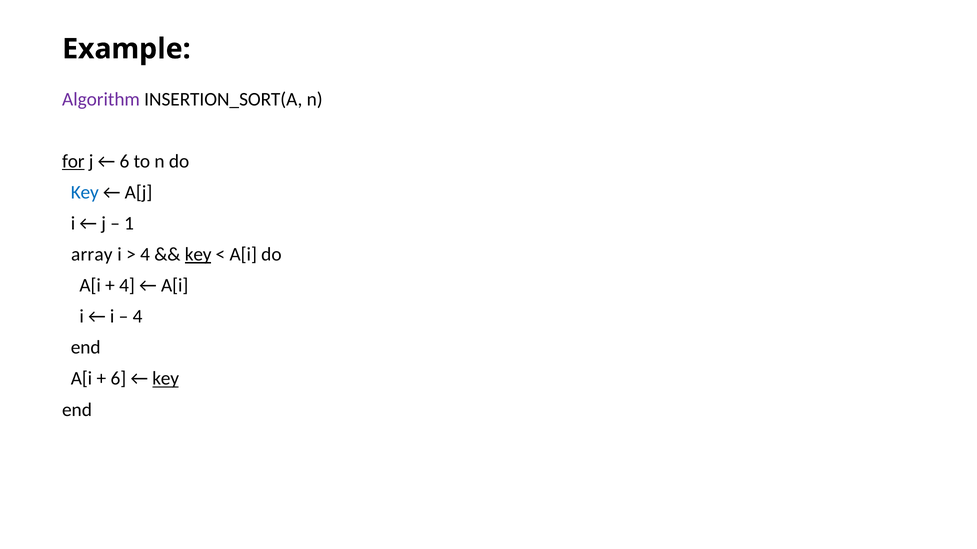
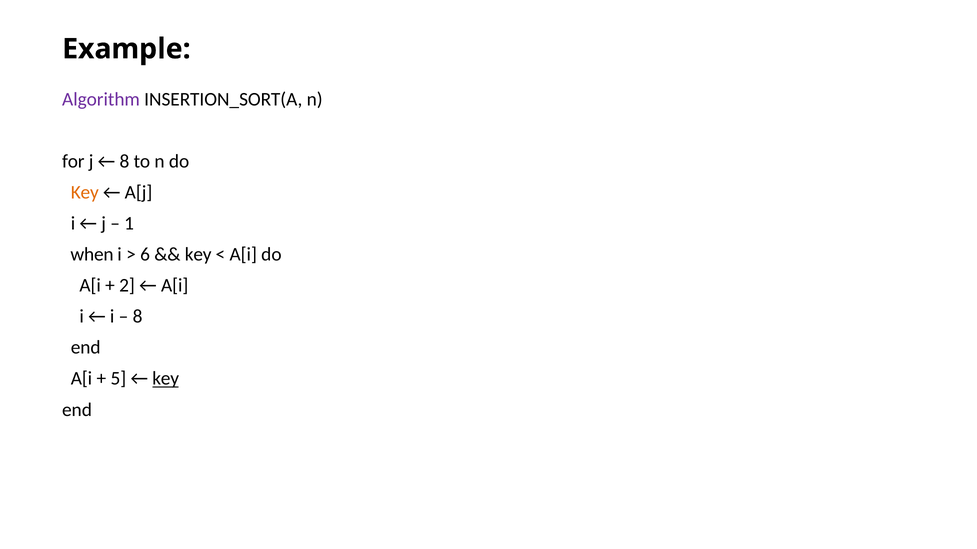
for underline: present -> none
6 at (124, 161): 6 -> 8
Key at (85, 193) colour: blue -> orange
array: array -> when
4 at (145, 255): 4 -> 6
key at (198, 255) underline: present -> none
4 at (127, 286): 4 -> 2
4 at (138, 317): 4 -> 8
6 at (118, 379): 6 -> 5
